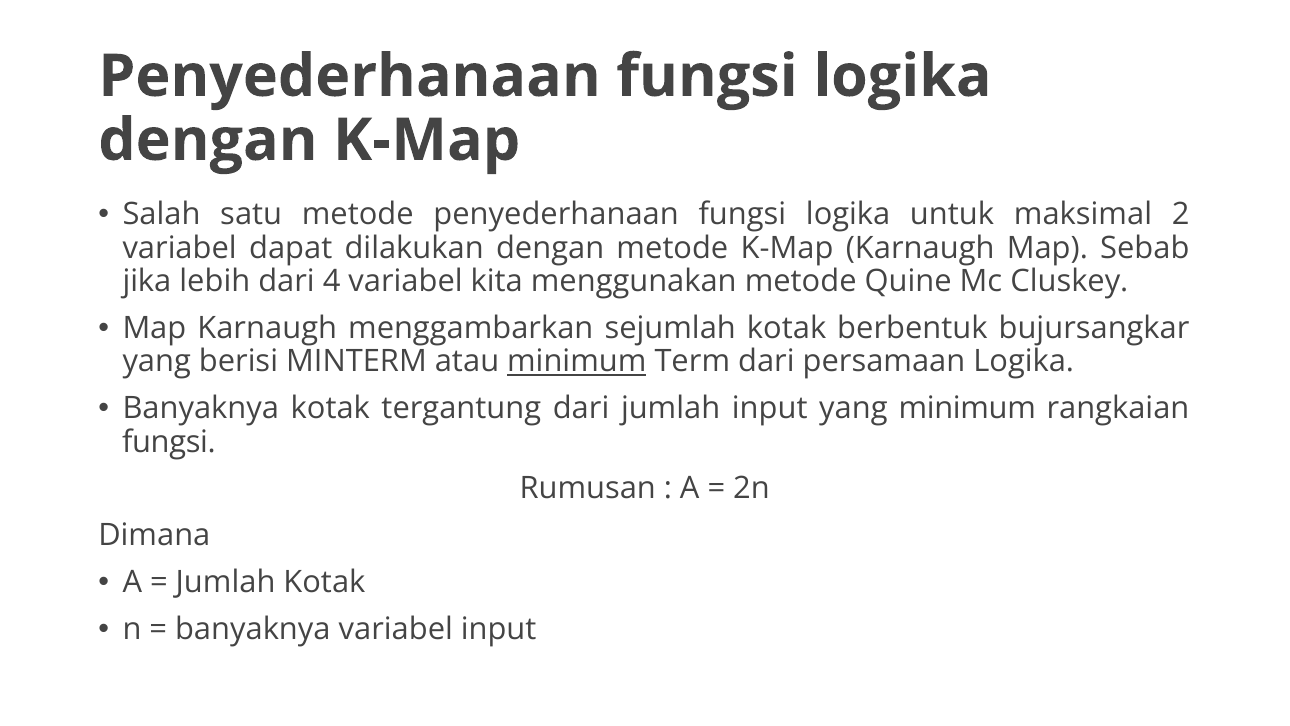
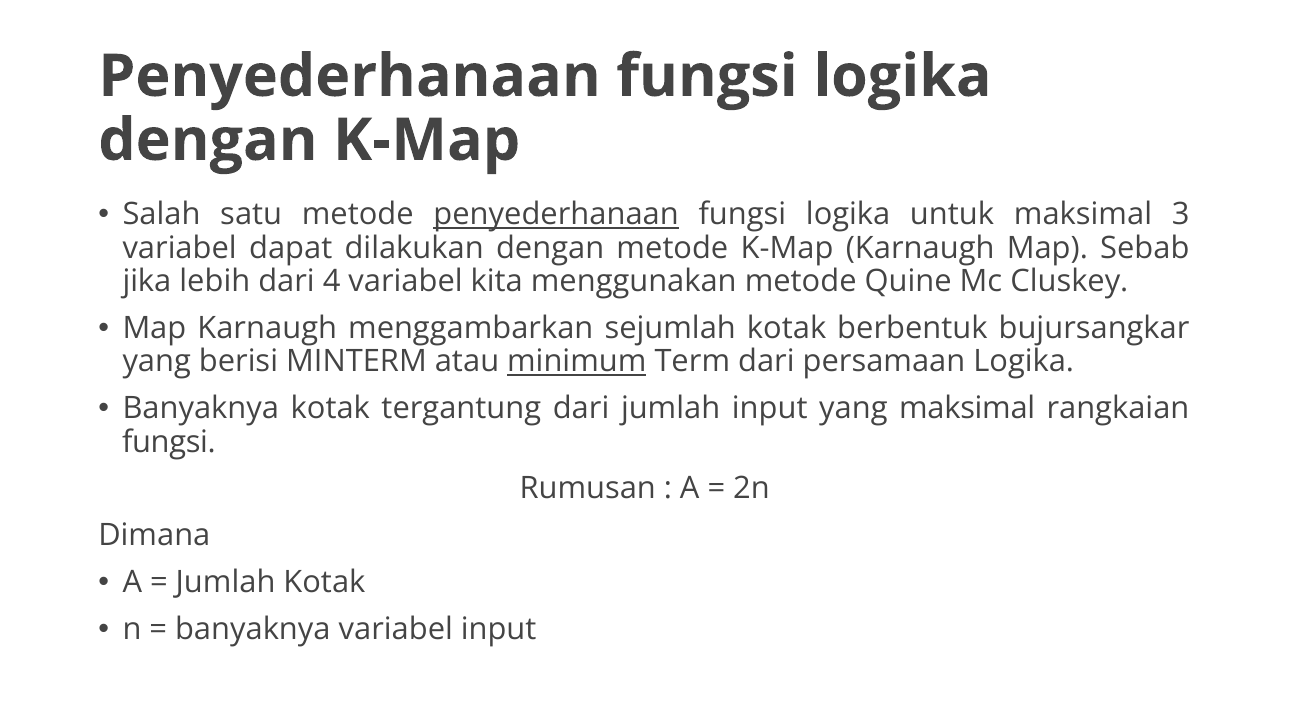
penyederhanaan at (556, 215) underline: none -> present
2: 2 -> 3
yang minimum: minimum -> maksimal
